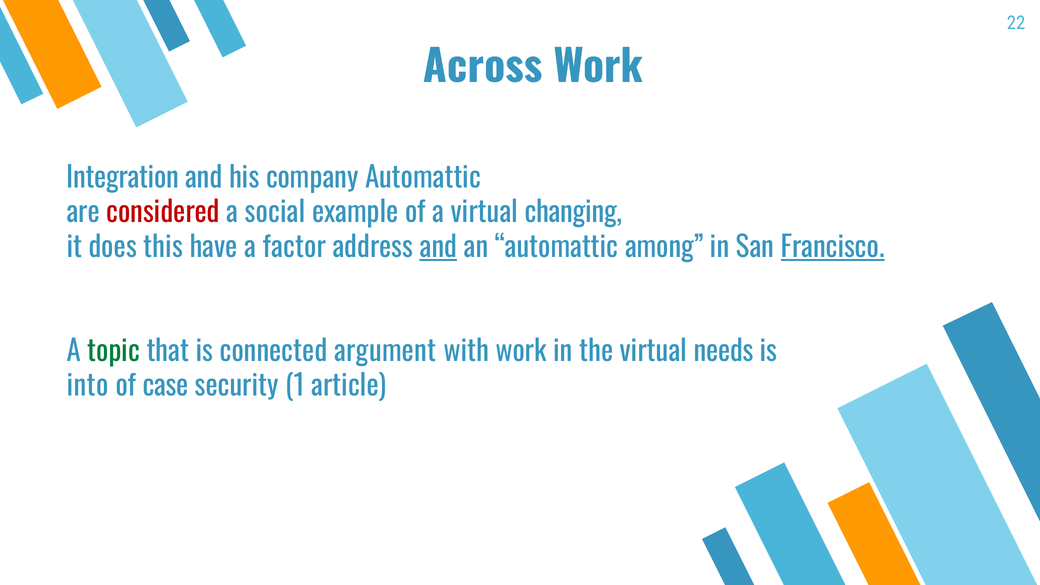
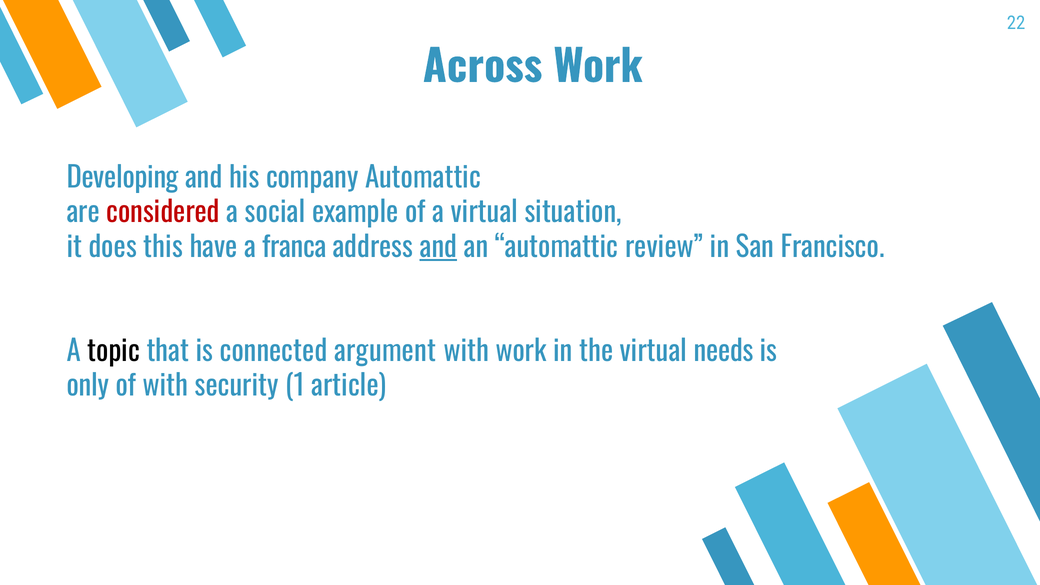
Integration: Integration -> Developing
changing: changing -> situation
factor: factor -> franca
among: among -> review
Francisco underline: present -> none
topic colour: green -> black
into: into -> only
of case: case -> with
